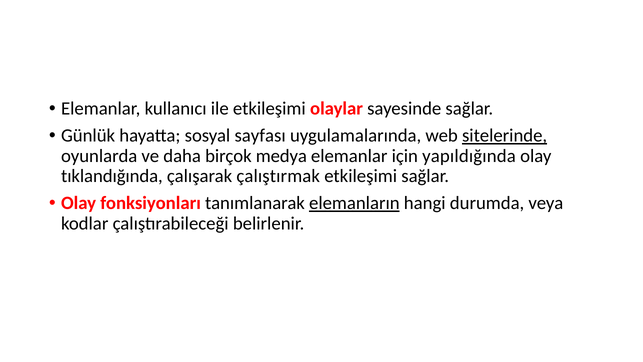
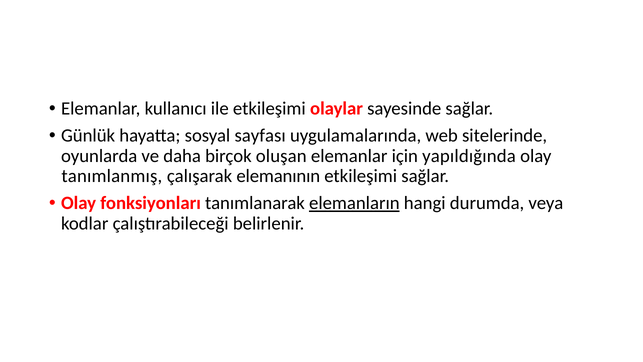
sitelerinde underline: present -> none
medya: medya -> oluşan
tıklandığında: tıklandığında -> tanımlanmış
çalıştırmak: çalıştırmak -> elemanının
